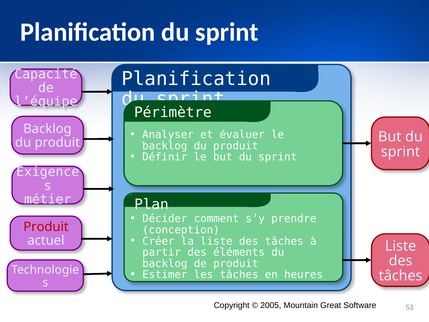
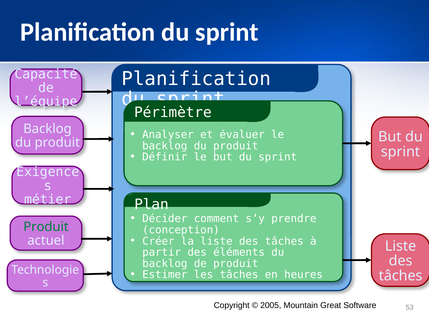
Produit at (46, 227) colour: red -> green
